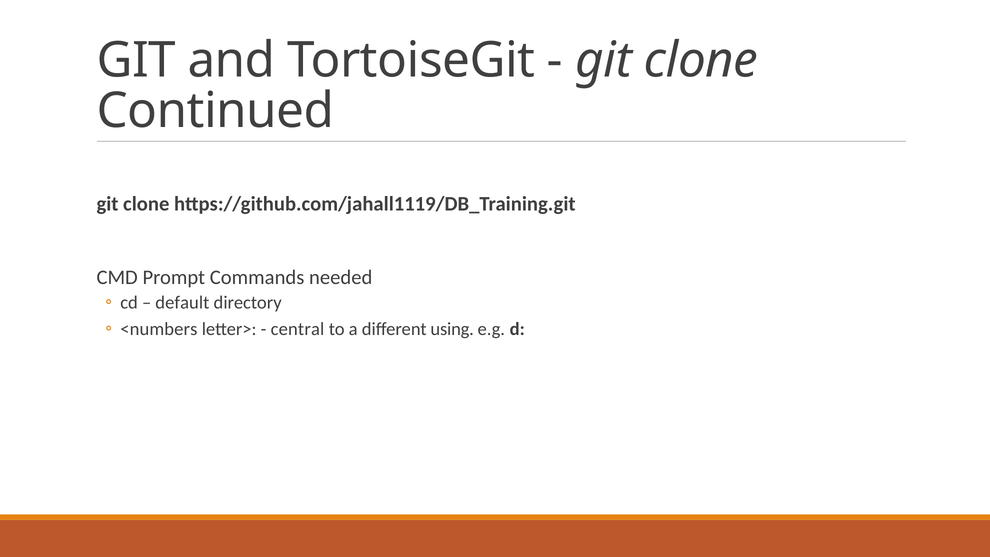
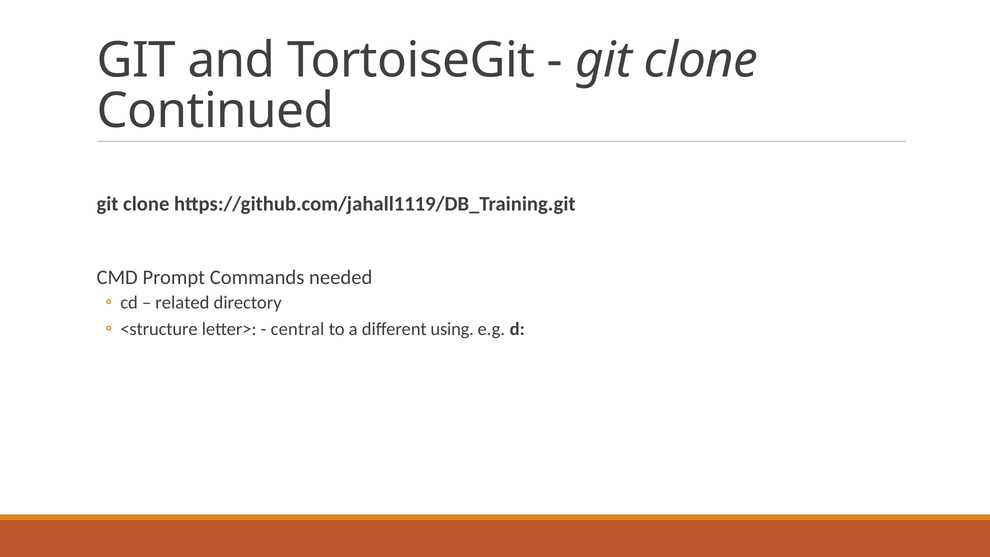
default: default -> related
<numbers: <numbers -> <structure
